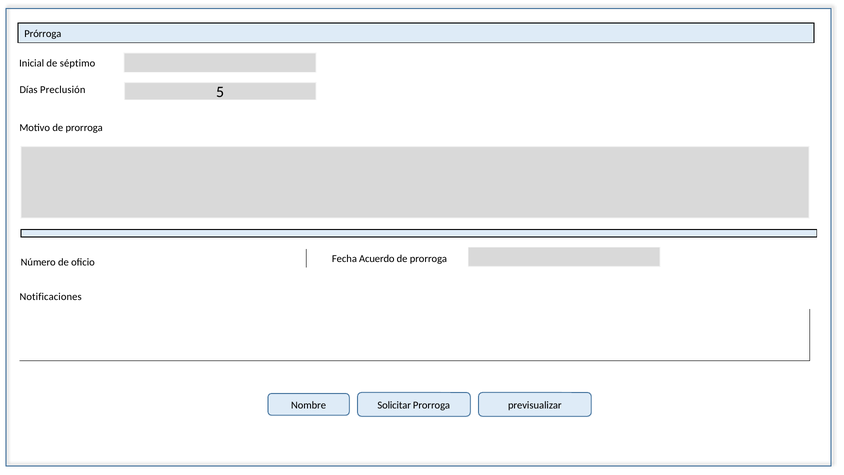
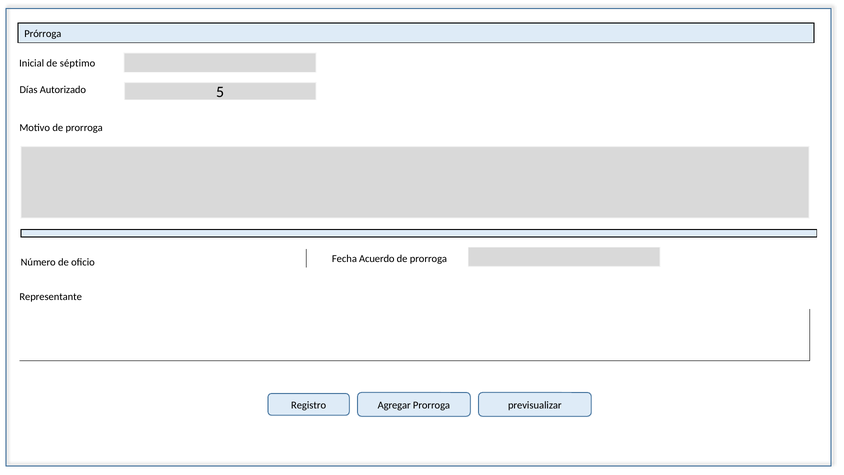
Preclusión: Preclusión -> Autorizado
Notificaciones: Notificaciones -> Representante
Nombre: Nombre -> Registro
Solicitar: Solicitar -> Agregar
